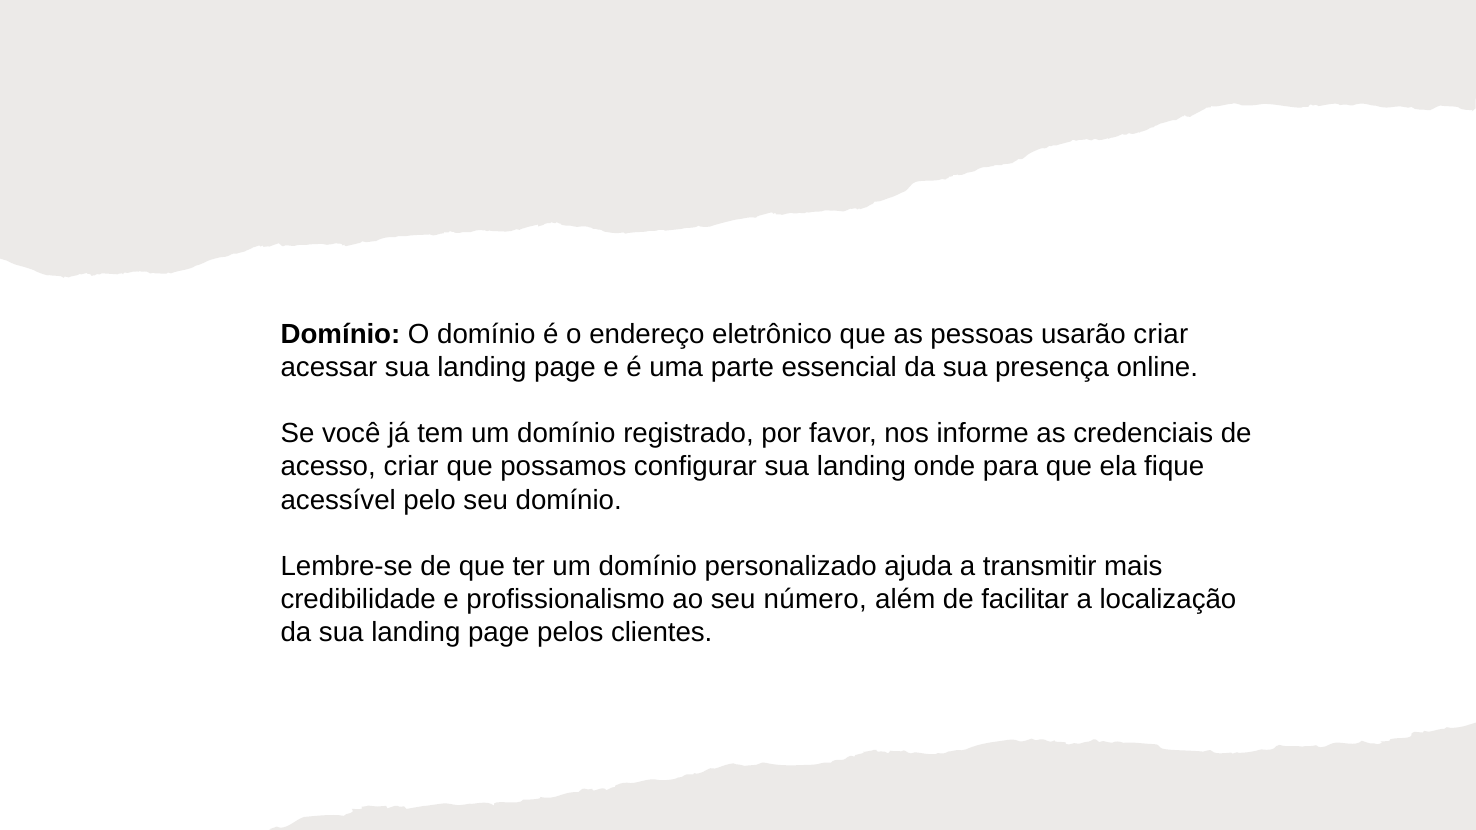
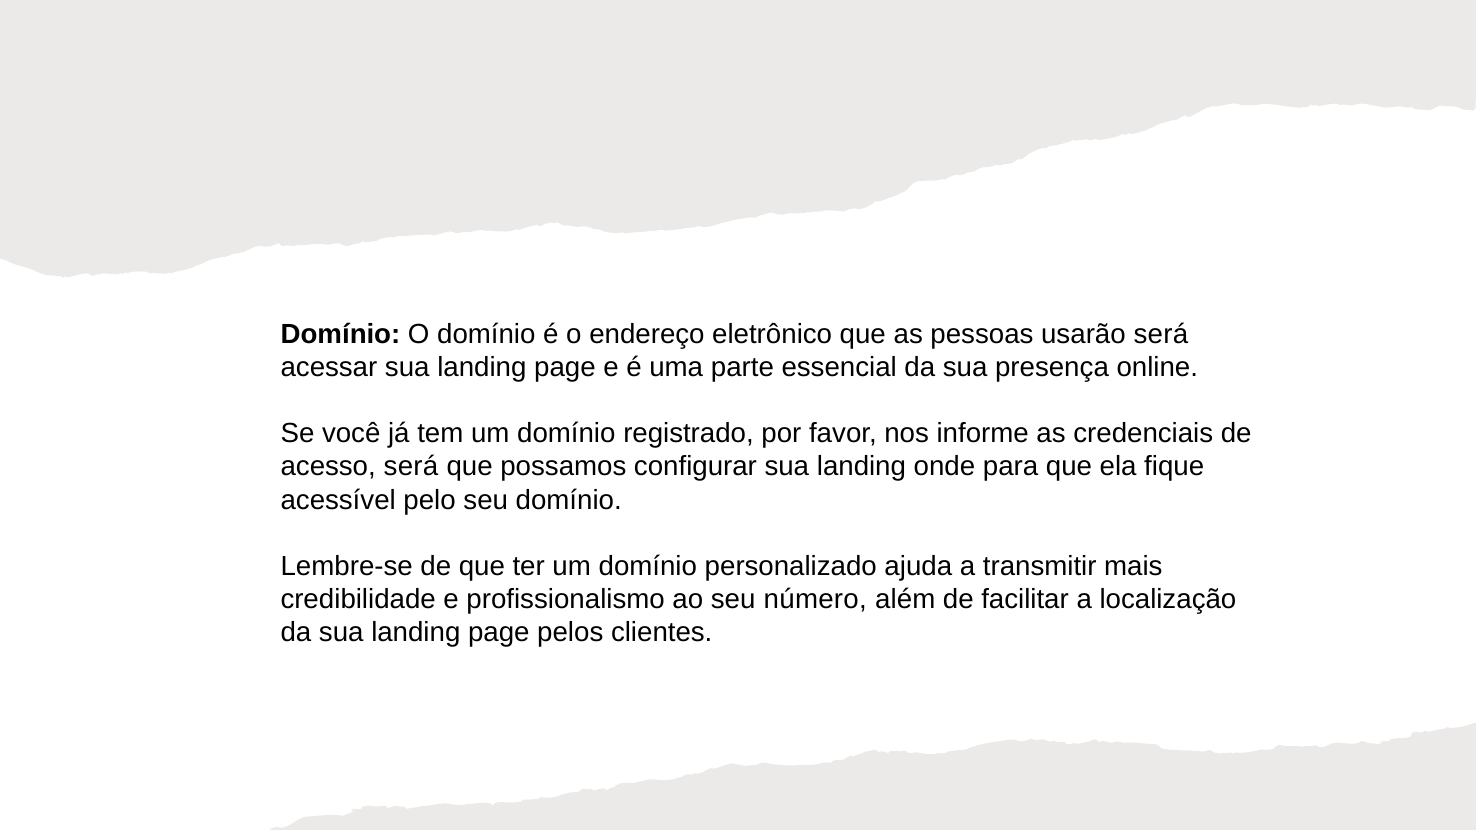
usarão criar: criar -> será
acesso criar: criar -> será
